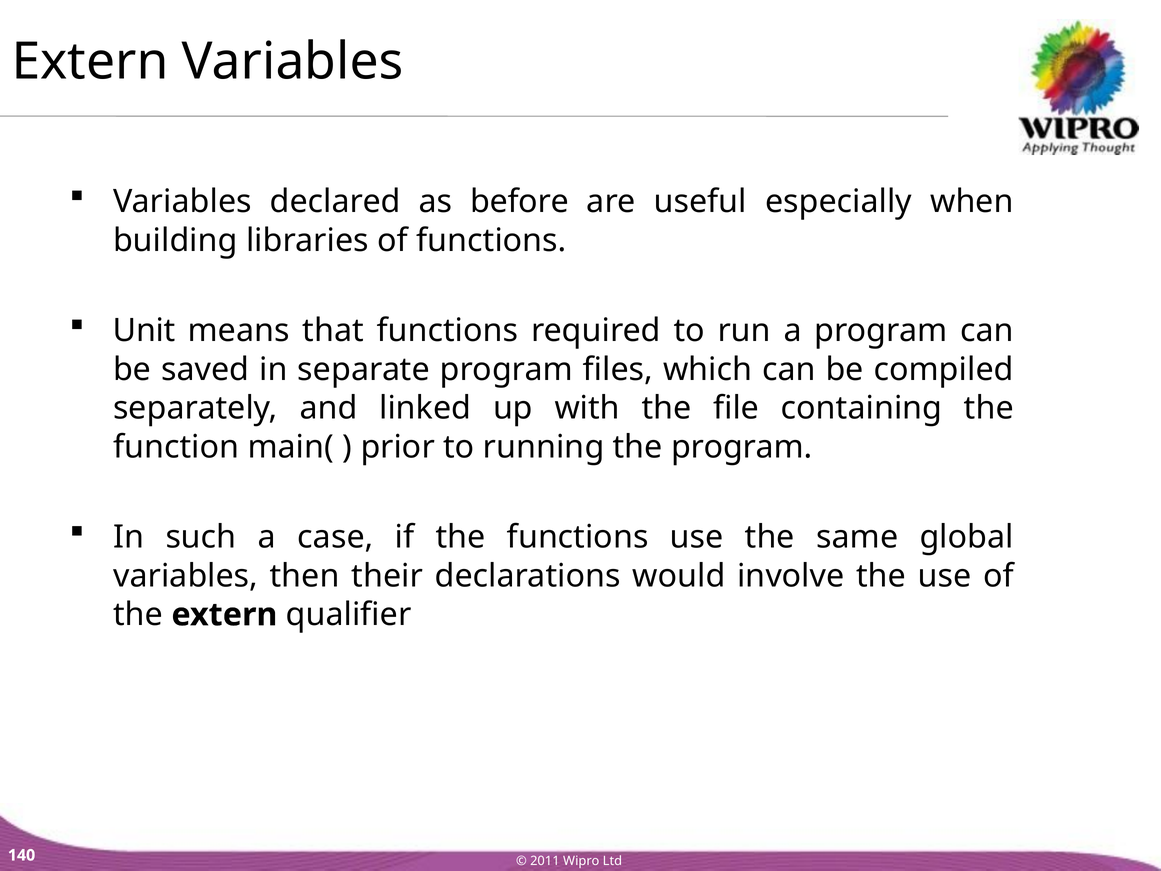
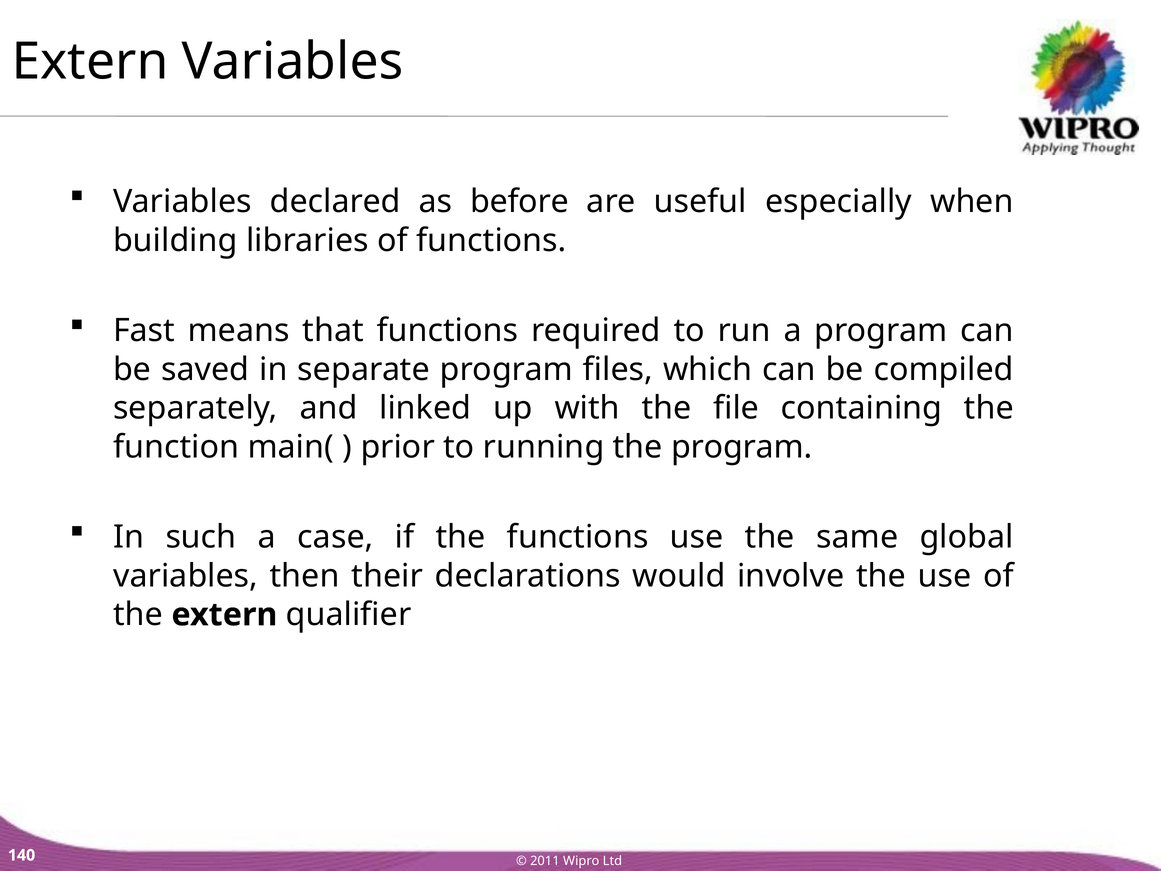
Unit: Unit -> Fast
